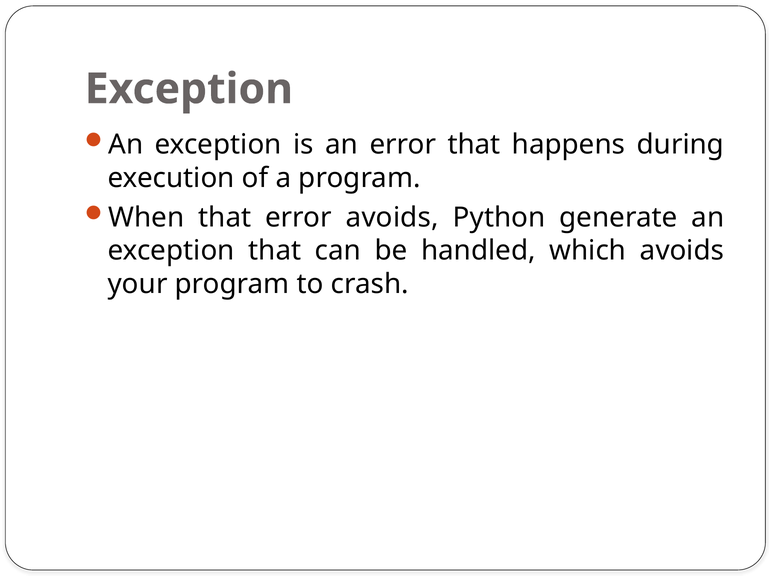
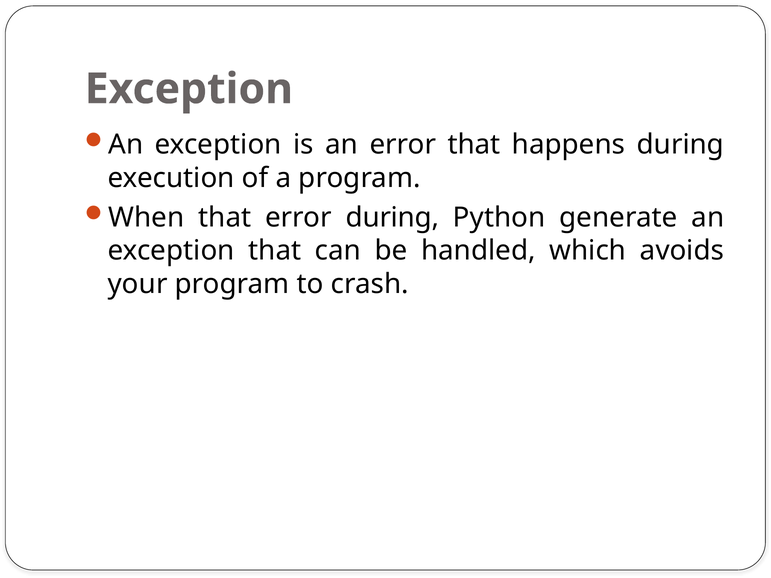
error avoids: avoids -> during
